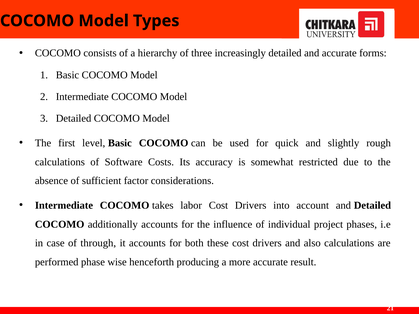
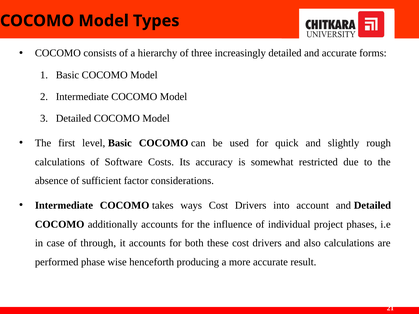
labor: labor -> ways
